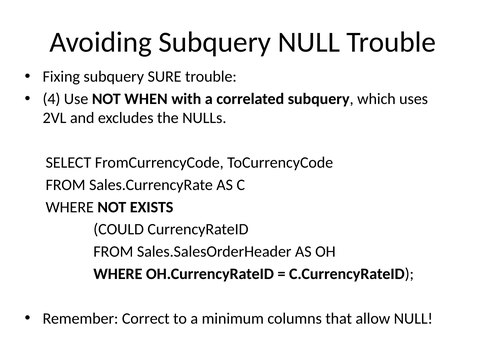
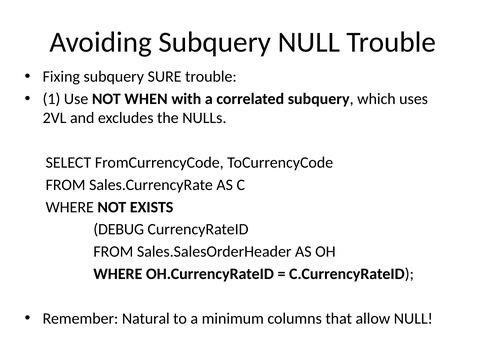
4: 4 -> 1
COULD: COULD -> DEBUG
Correct: Correct -> Natural
